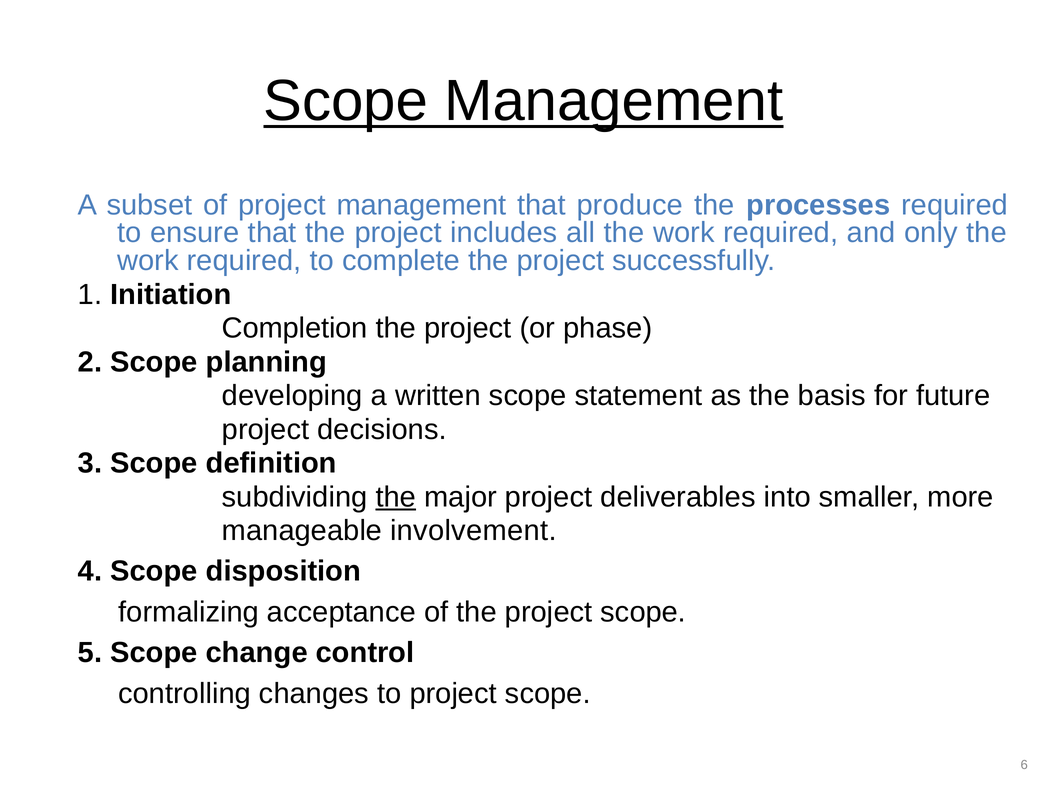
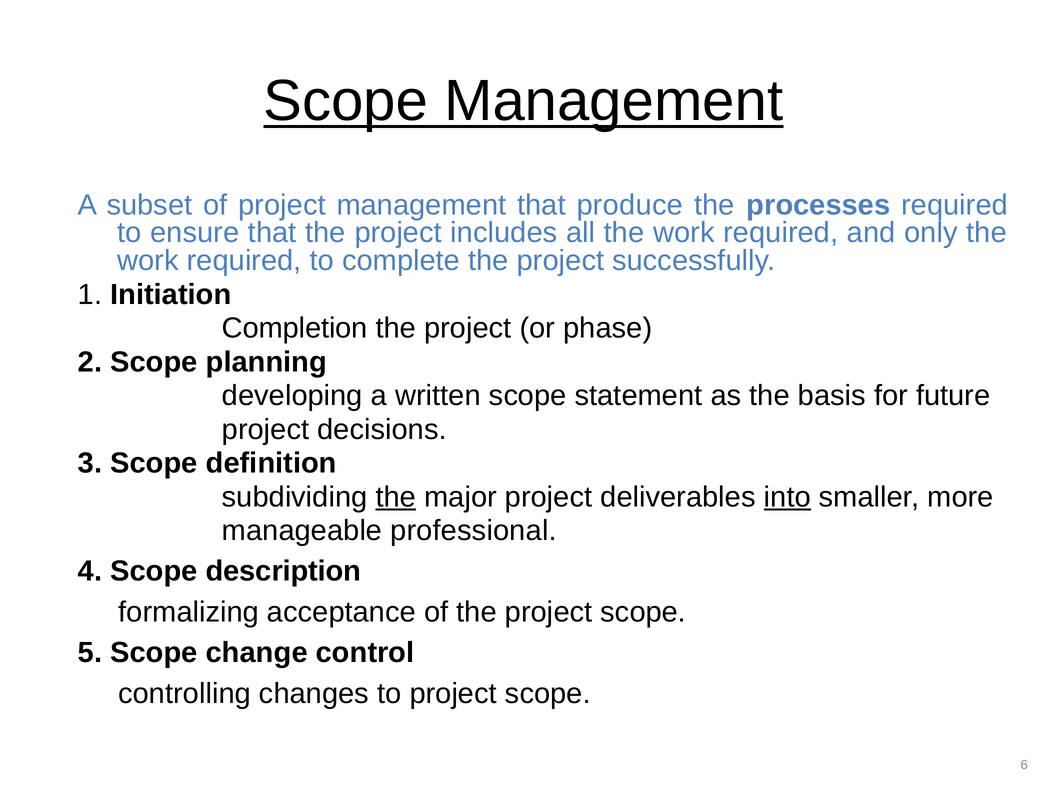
into underline: none -> present
involvement: involvement -> professional
disposition: disposition -> description
